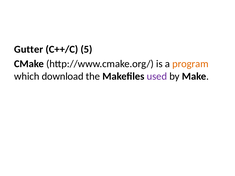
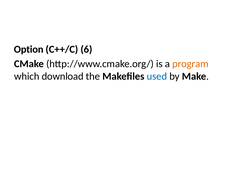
Gutter: Gutter -> Option
5: 5 -> 6
used colour: purple -> blue
